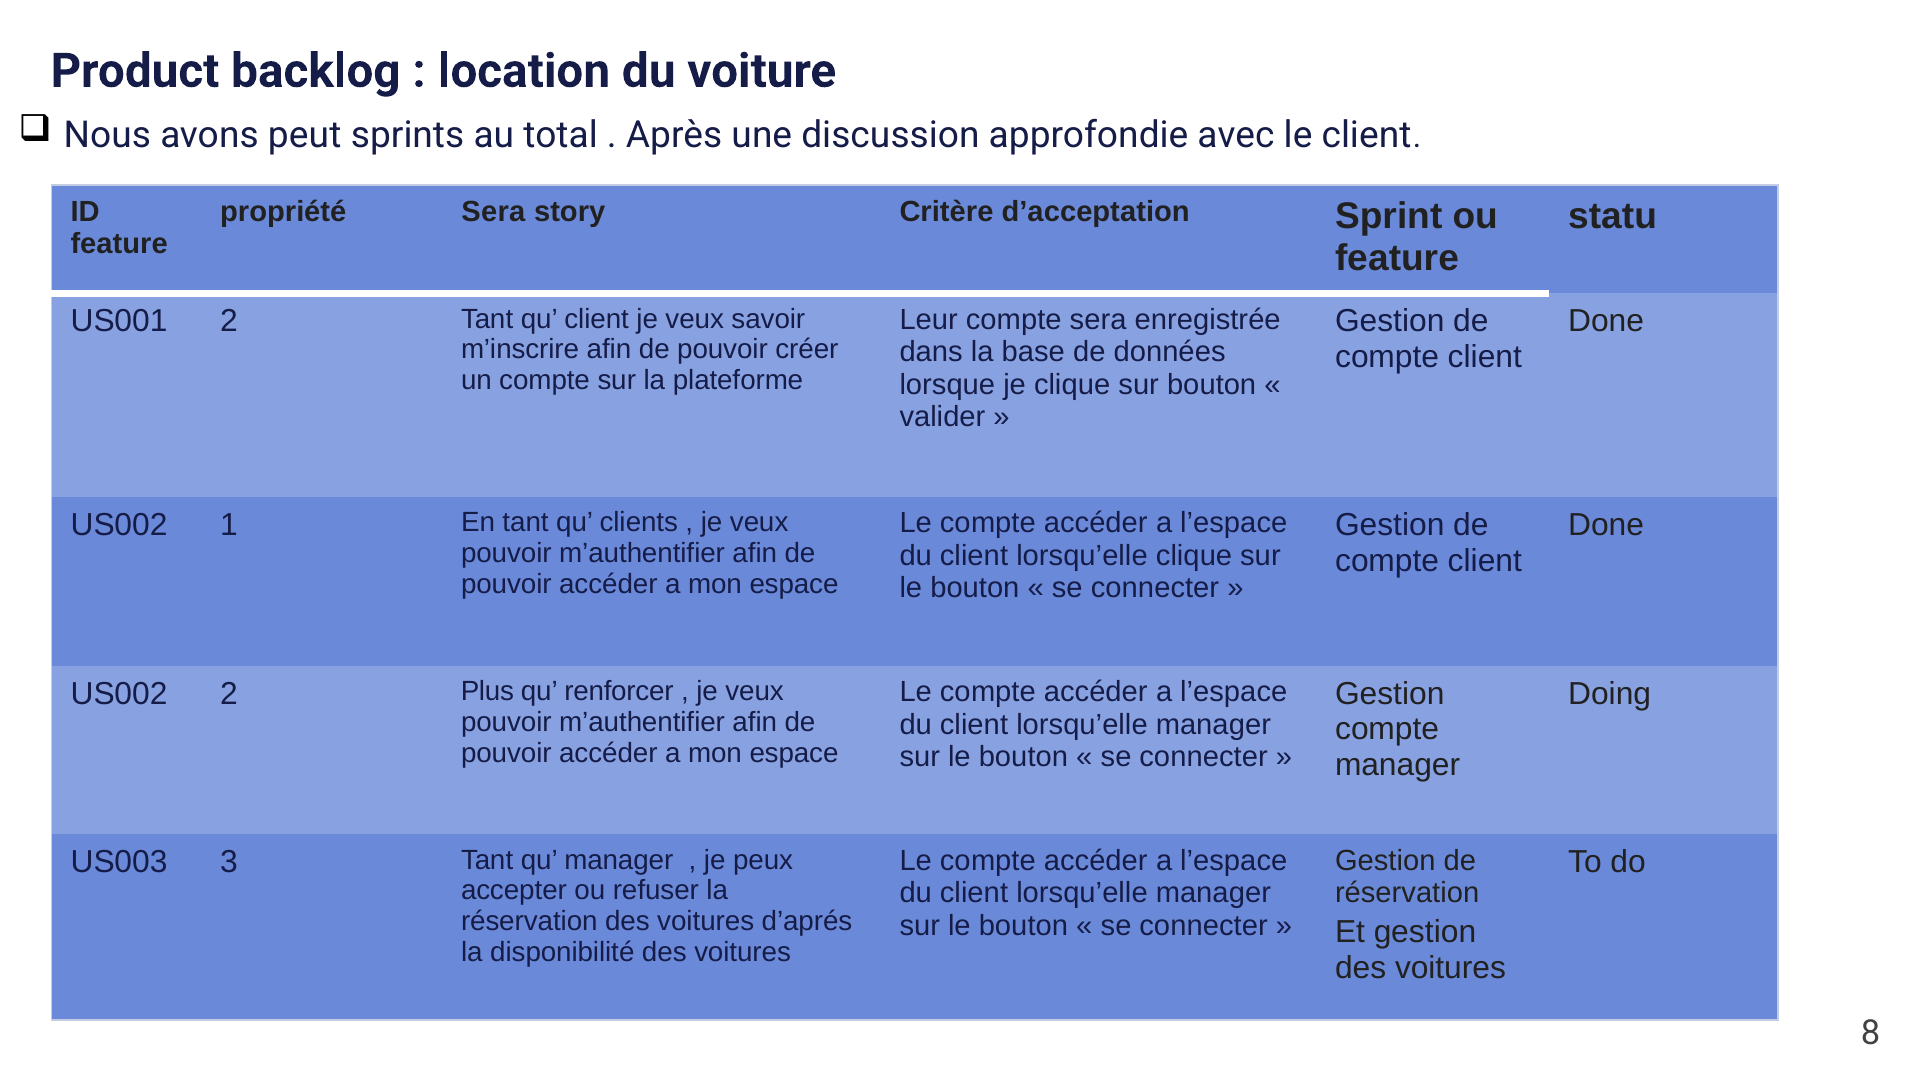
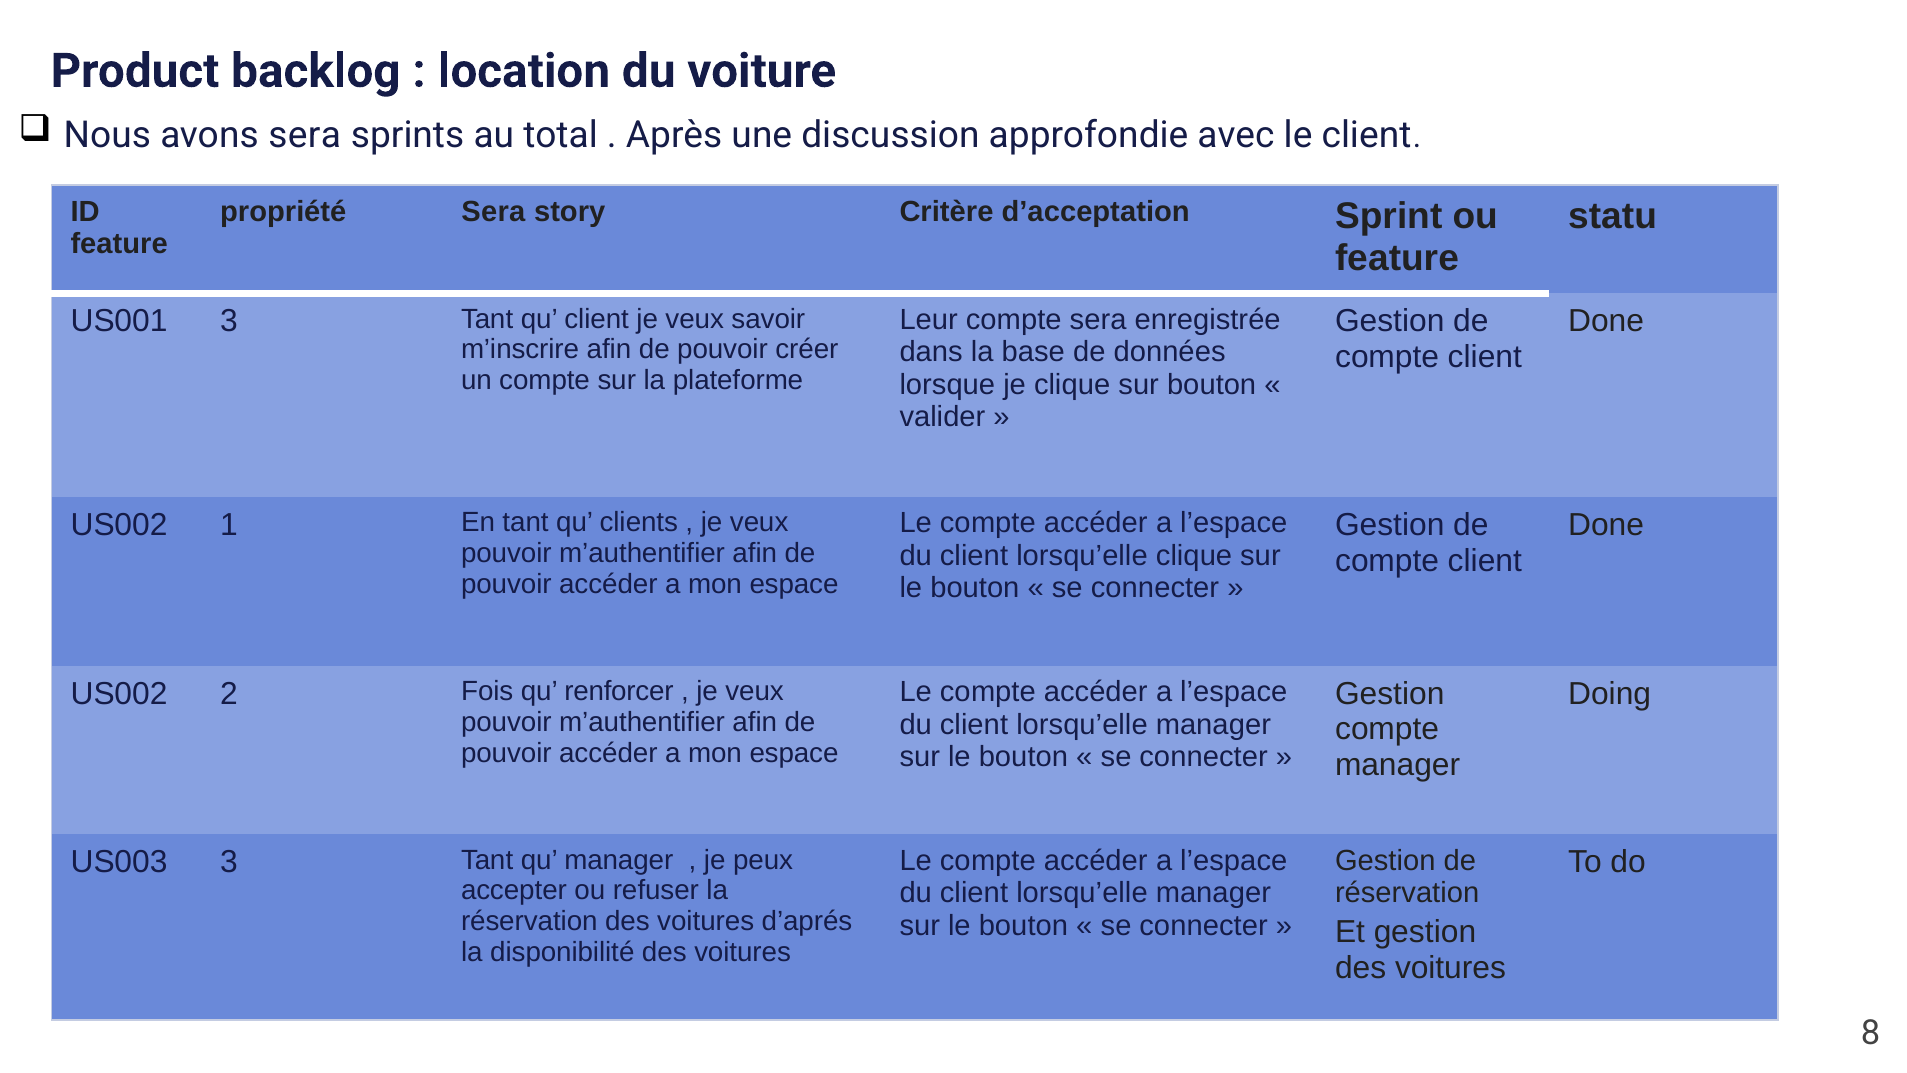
avons peut: peut -> sera
US001 2: 2 -> 3
Plus: Plus -> Fois
